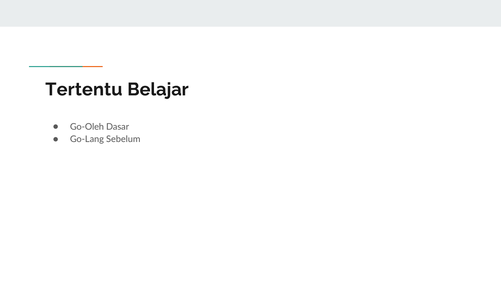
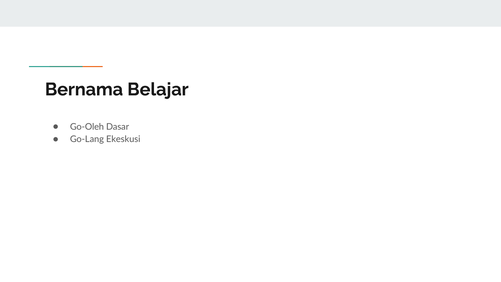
Tertentu: Tertentu -> Bernama
Sebelum: Sebelum -> Ekeskusi
